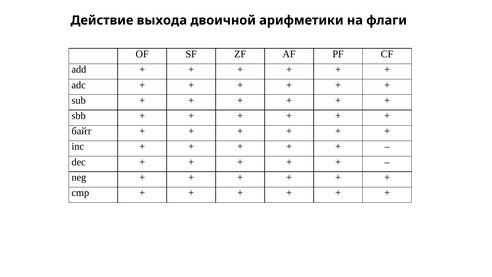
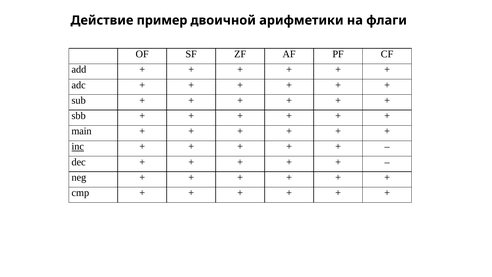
выхода: выхода -> пример
байт: байт -> main
inc underline: none -> present
